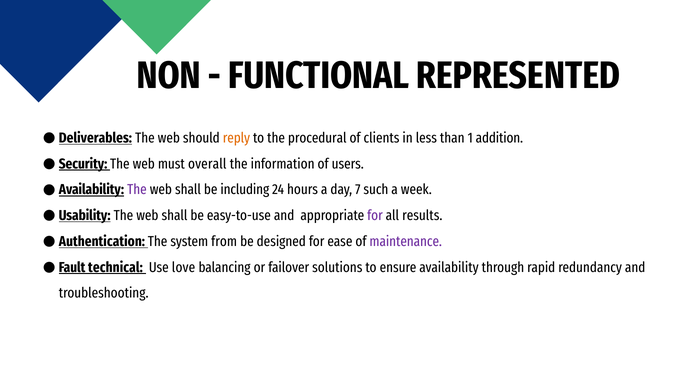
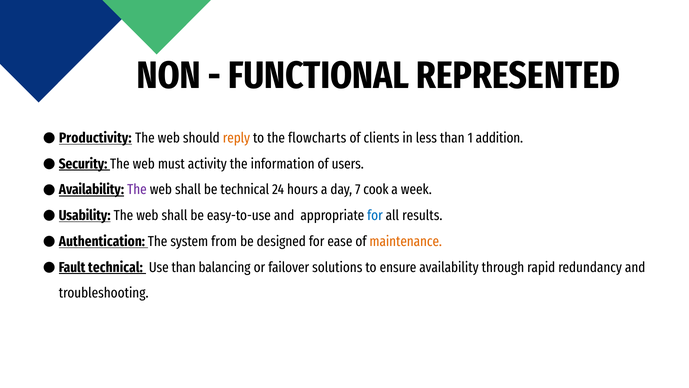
Deliverables: Deliverables -> Productivity
procedural: procedural -> flowcharts
overall: overall -> activity
be including: including -> technical
such: such -> cook
for at (375, 215) colour: purple -> blue
maintenance colour: purple -> orange
Use love: love -> than
